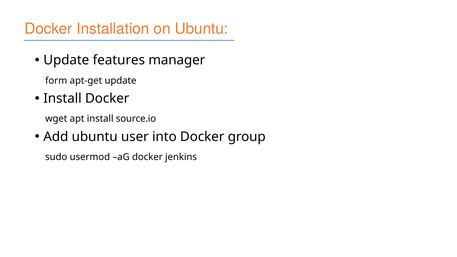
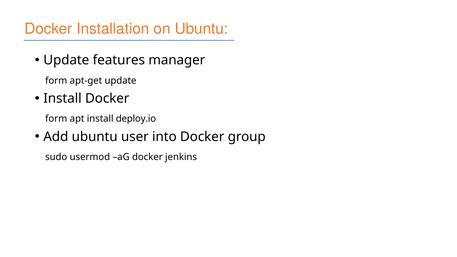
wget at (56, 119): wget -> form
source.io: source.io -> deploy.io
